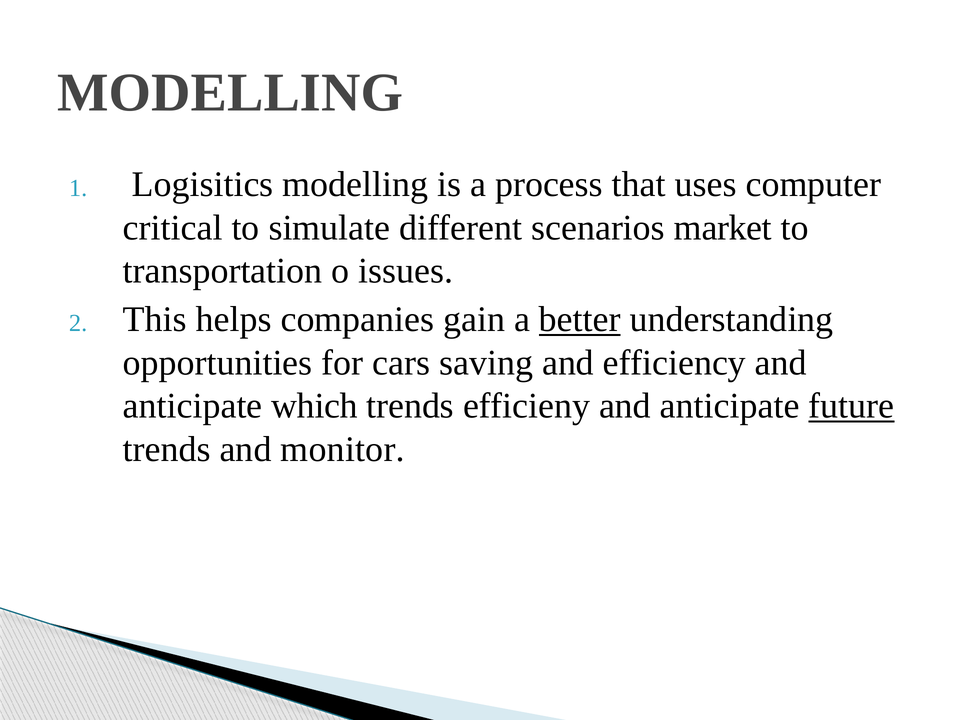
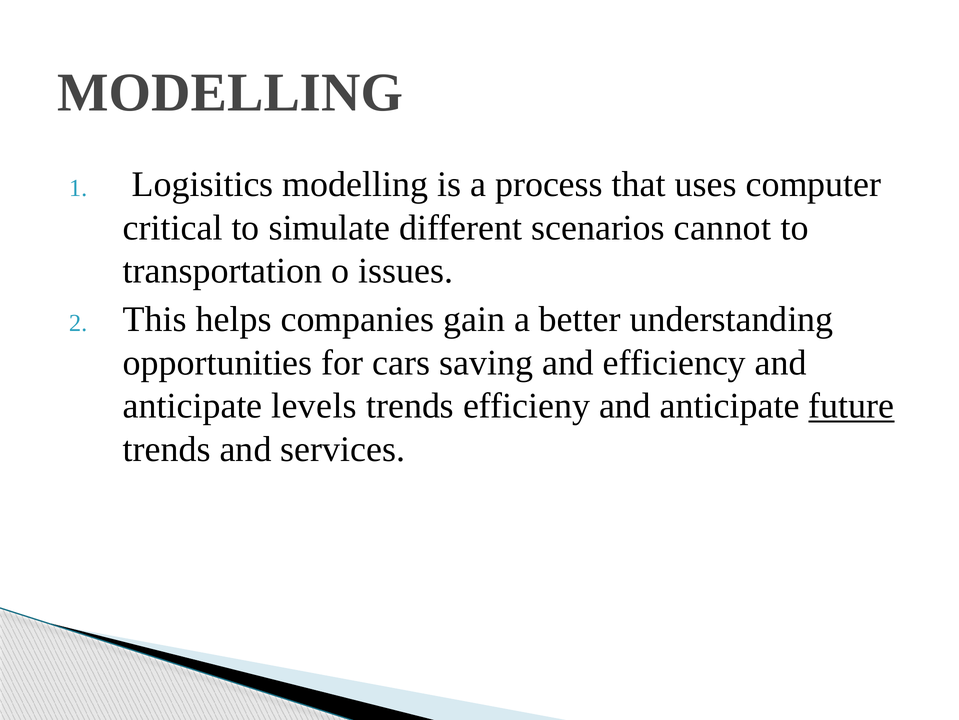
market: market -> cannot
better underline: present -> none
which: which -> levels
monitor: monitor -> services
